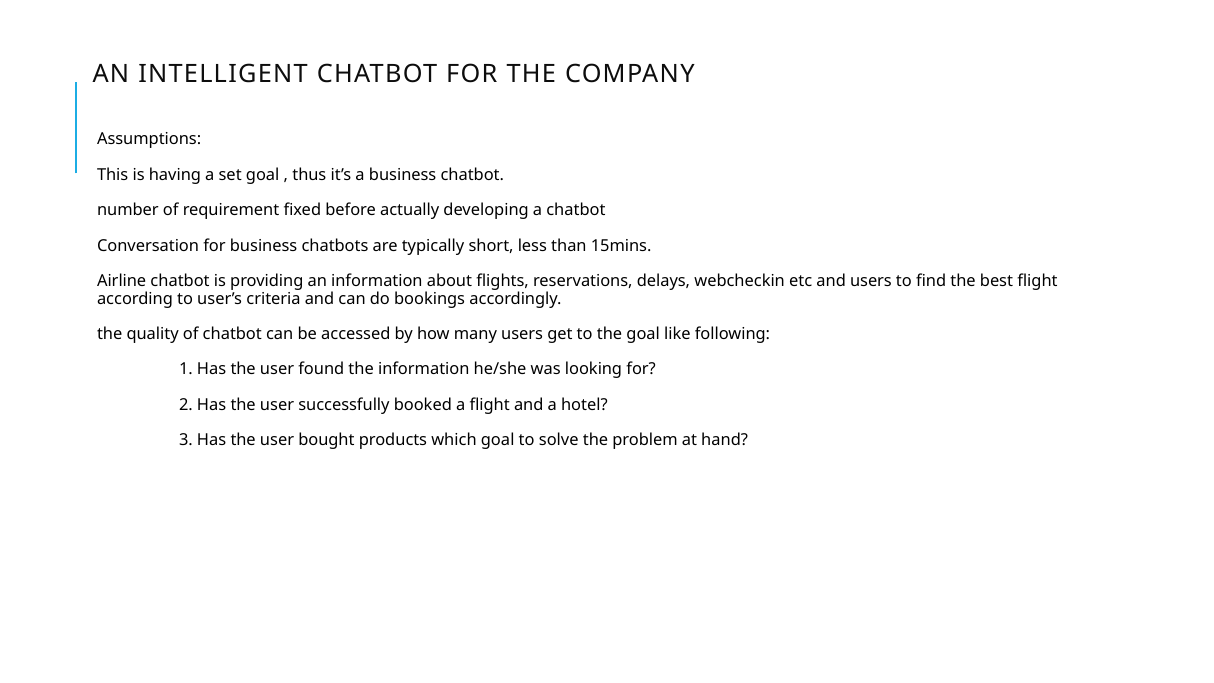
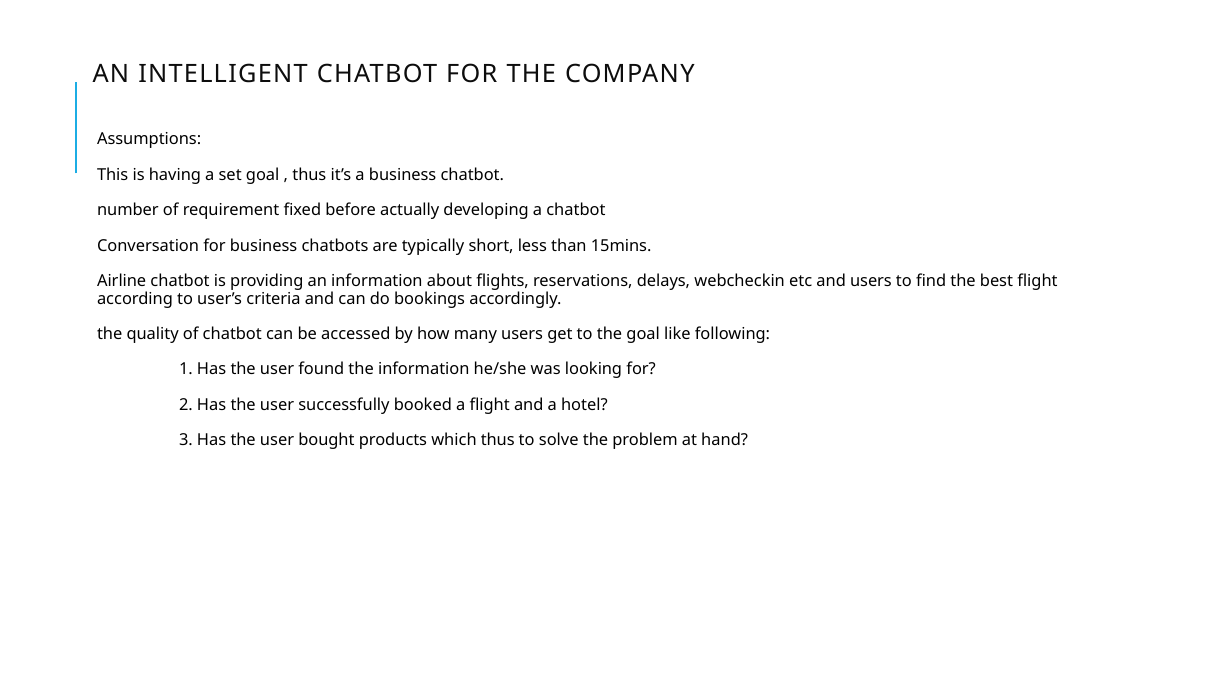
which goal: goal -> thus
